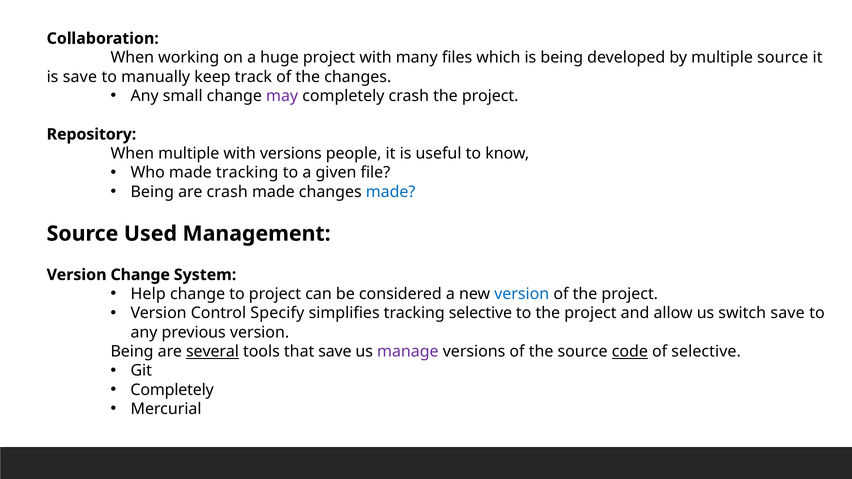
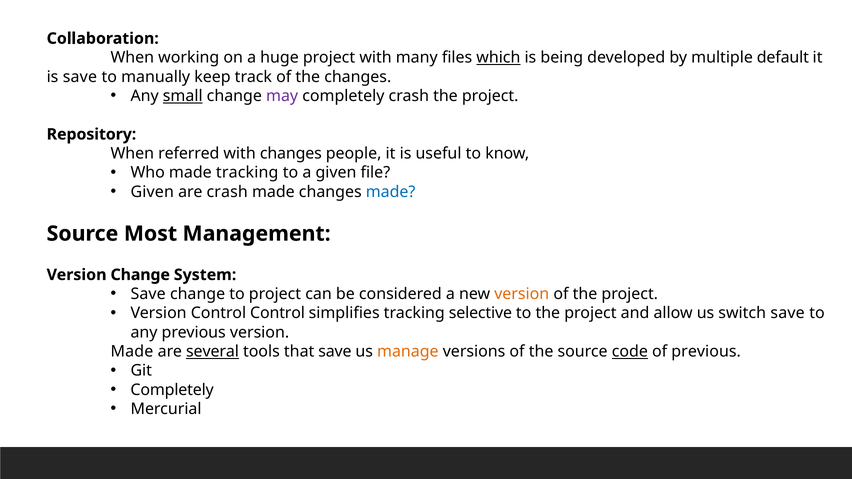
which underline: none -> present
multiple source: source -> default
small underline: none -> present
When multiple: multiple -> referred
with versions: versions -> changes
Being at (152, 192): Being -> Given
Used: Used -> Most
Help at (148, 294): Help -> Save
version at (522, 294) colour: blue -> orange
Control Specify: Specify -> Control
Being at (132, 352): Being -> Made
manage colour: purple -> orange
of selective: selective -> previous
